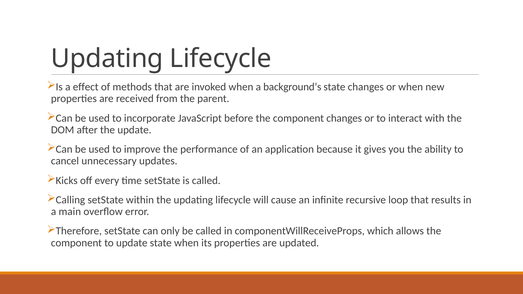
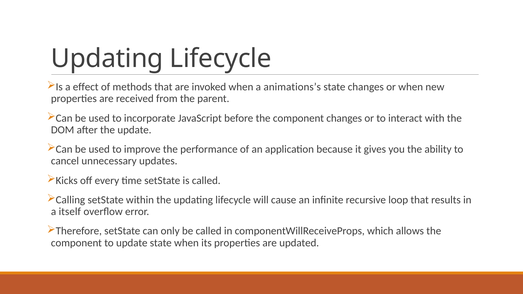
background’s: background’s -> animations’s
main: main -> itself
